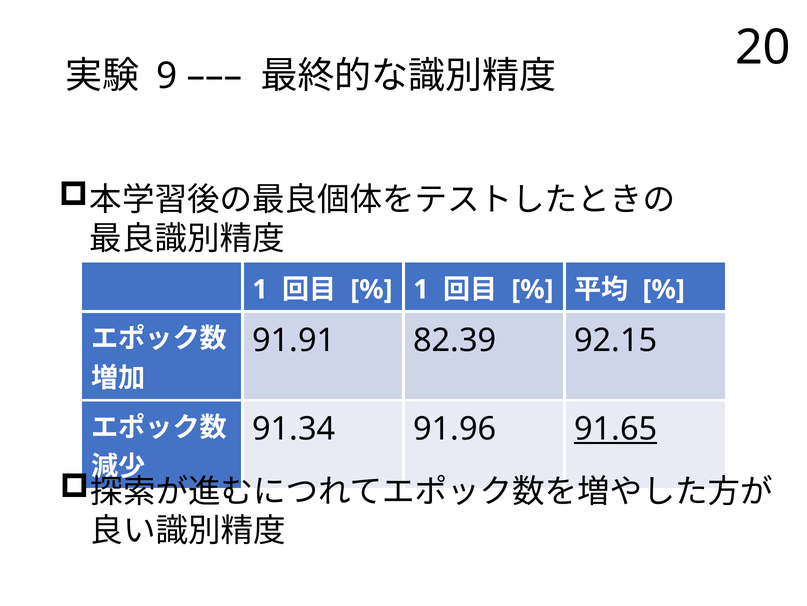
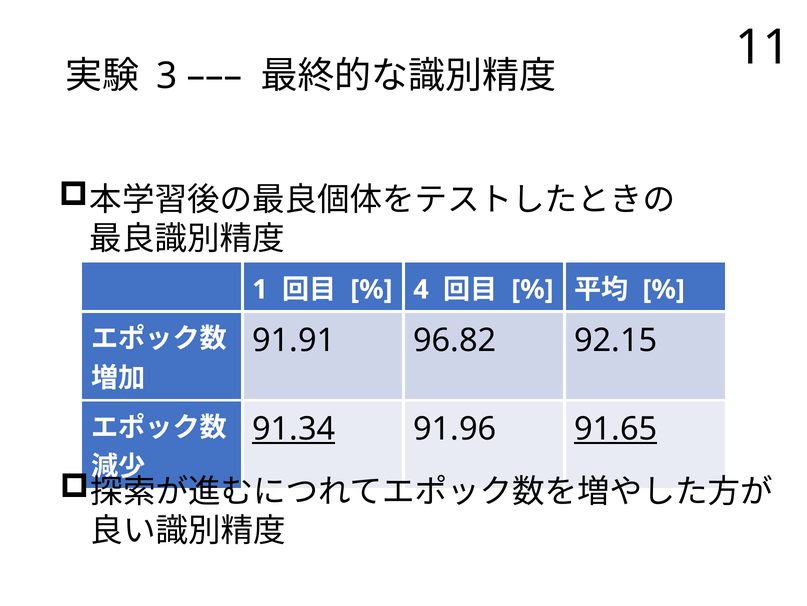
9: 9 -> 3
20: 20 -> 11
1 at (421, 289): 1 -> 4
82.39: 82.39 -> 96.82
91.34 underline: none -> present
